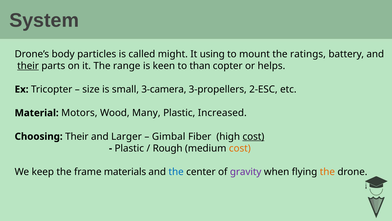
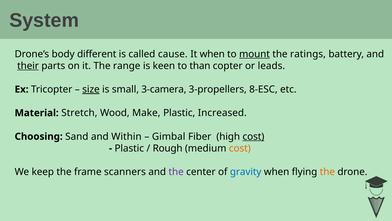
particles: particles -> different
might: might -> cause
It using: using -> when
mount underline: none -> present
helps: helps -> leads
size underline: none -> present
2-ESC: 2-ESC -> 8-ESC
Motors: Motors -> Stretch
Many: Many -> Make
Choosing Their: Their -> Sand
Larger: Larger -> Within
materials: materials -> scanners
the at (176, 171) colour: blue -> purple
gravity colour: purple -> blue
